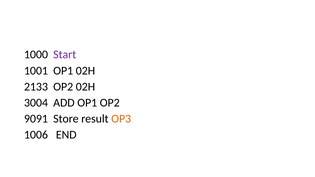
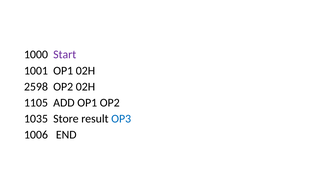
2133: 2133 -> 2598
3004: 3004 -> 1105
9091: 9091 -> 1035
OP3 colour: orange -> blue
